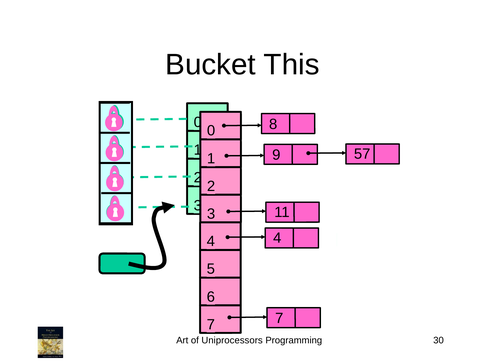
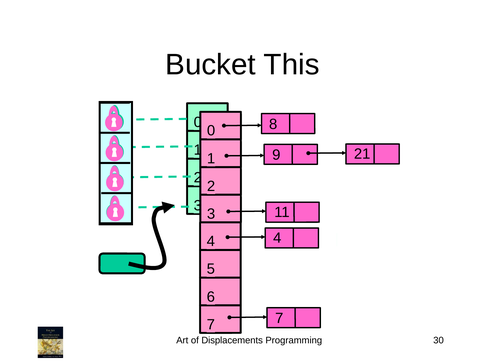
57: 57 -> 21
Uniprocessors: Uniprocessors -> Displacements
